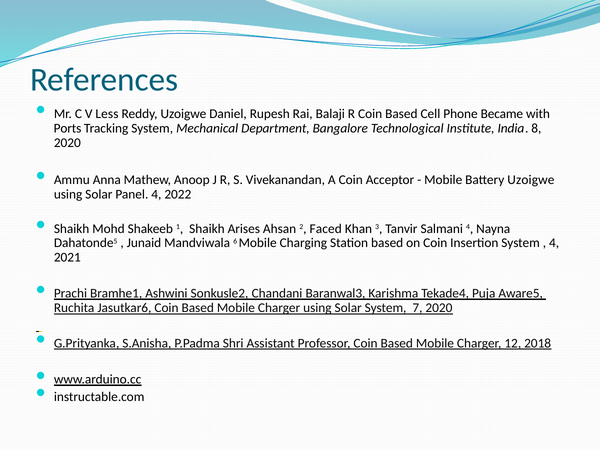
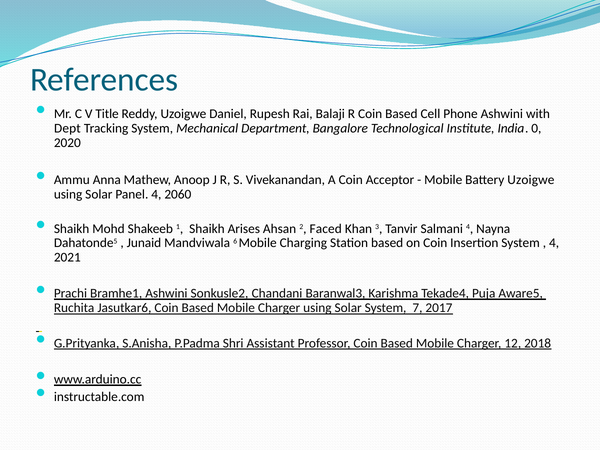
Less: Less -> Title
Phone Became: Became -> Ashwini
Ports: Ports -> Dept
8: 8 -> 0
2022: 2022 -> 2060
7 2020: 2020 -> 2017
